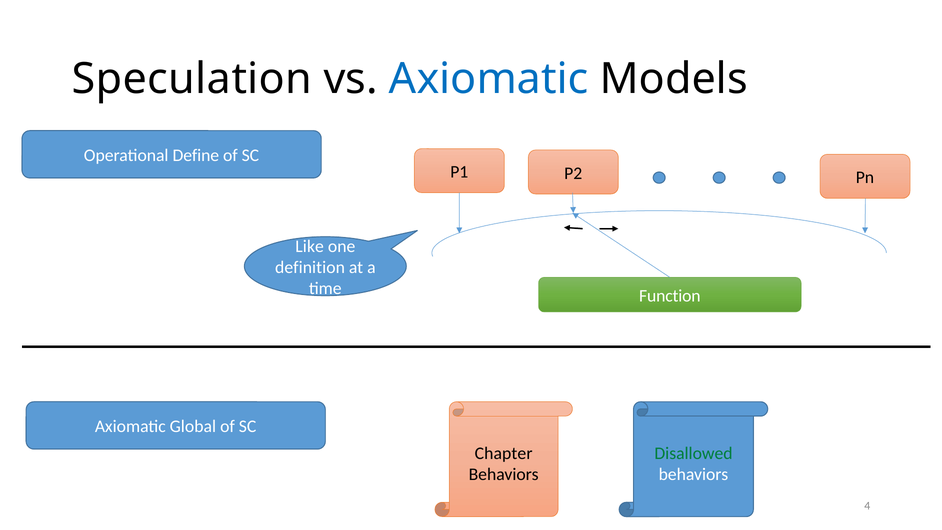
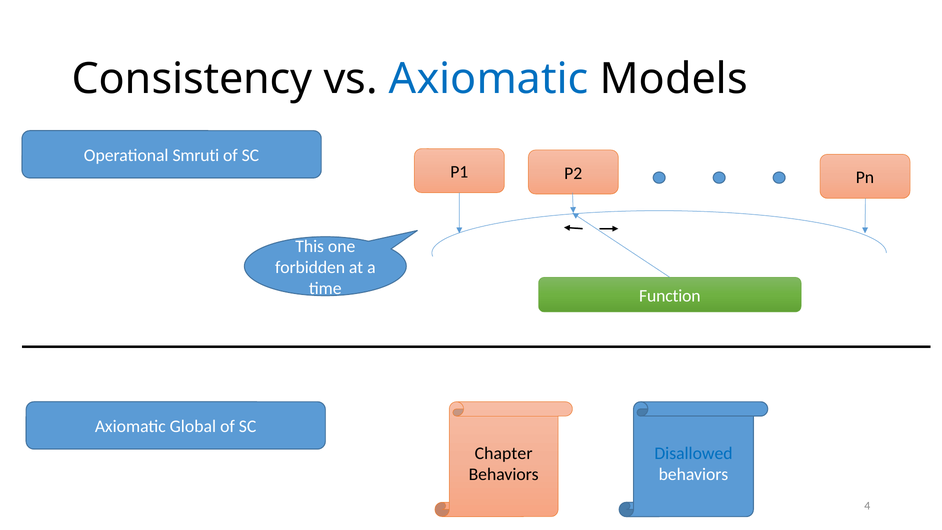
Speculation: Speculation -> Consistency
Define: Define -> Smruti
Like: Like -> This
definition: definition -> forbidden
Disallowed colour: green -> blue
